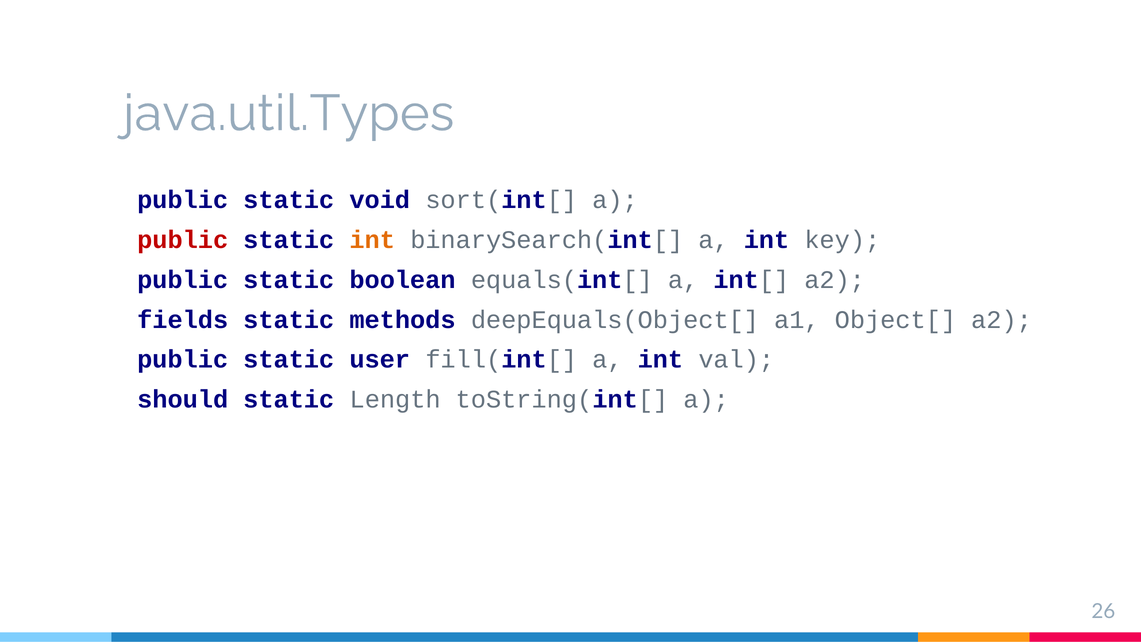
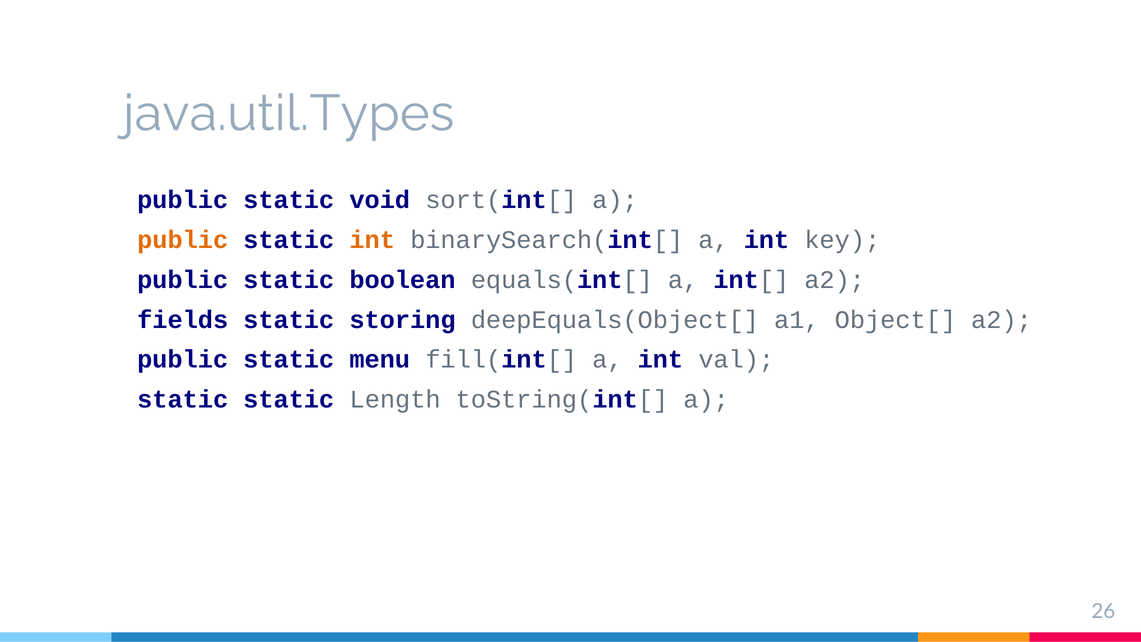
public at (183, 240) colour: red -> orange
methods: methods -> storing
user: user -> menu
should at (183, 399): should -> static
